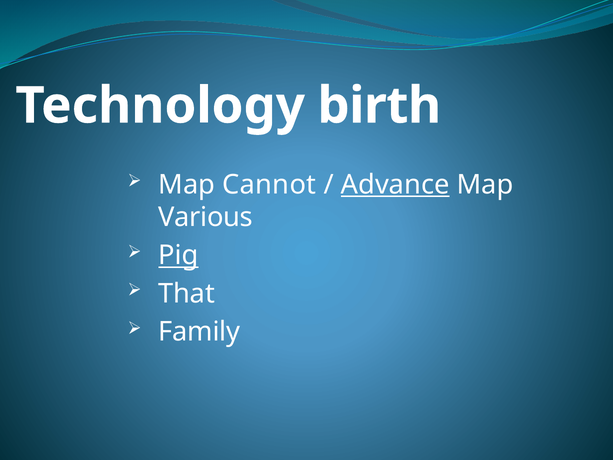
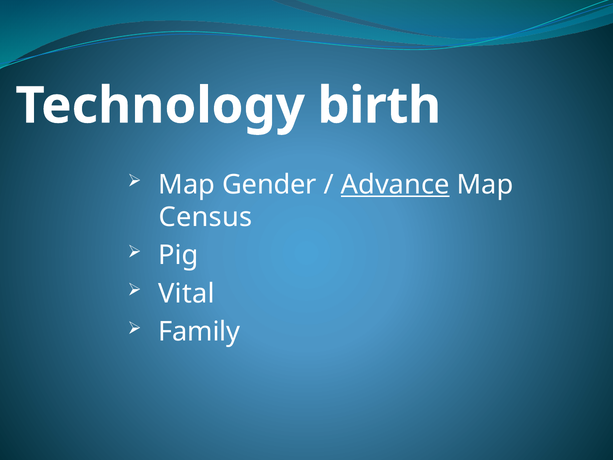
Cannot: Cannot -> Gender
Various: Various -> Census
Pig underline: present -> none
That: That -> Vital
